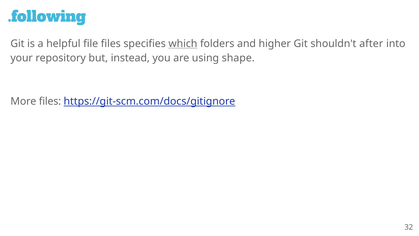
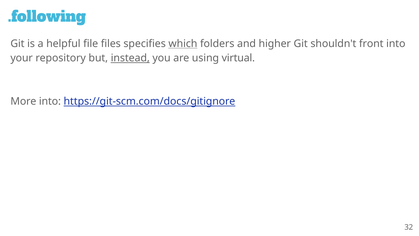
after: after -> front
instead underline: none -> present
shape: shape -> virtual
More files: files -> into
